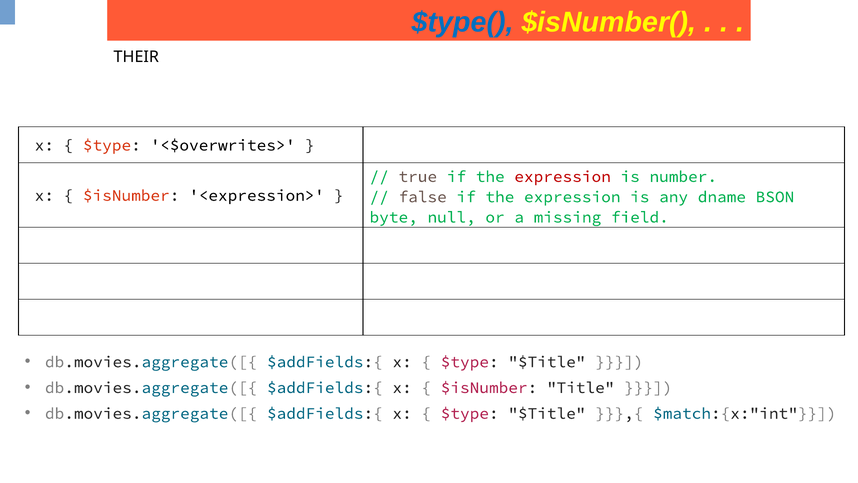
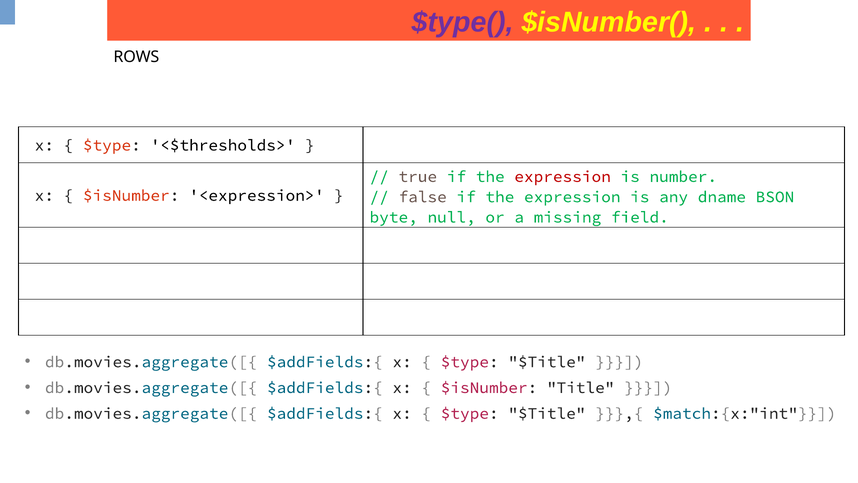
$type( colour: blue -> purple
THEIR: THEIR -> ROWS
<$overwrites>: <$overwrites> -> <$thresholds>
